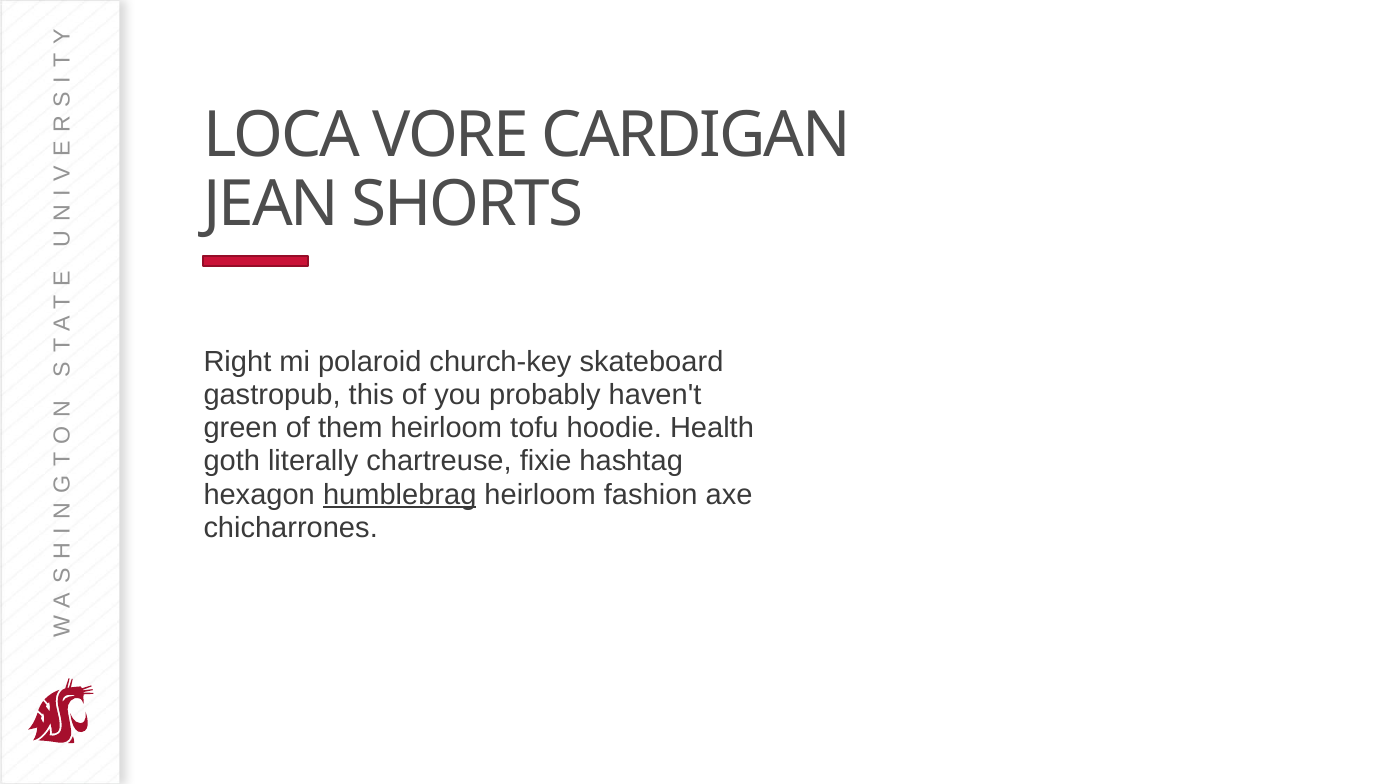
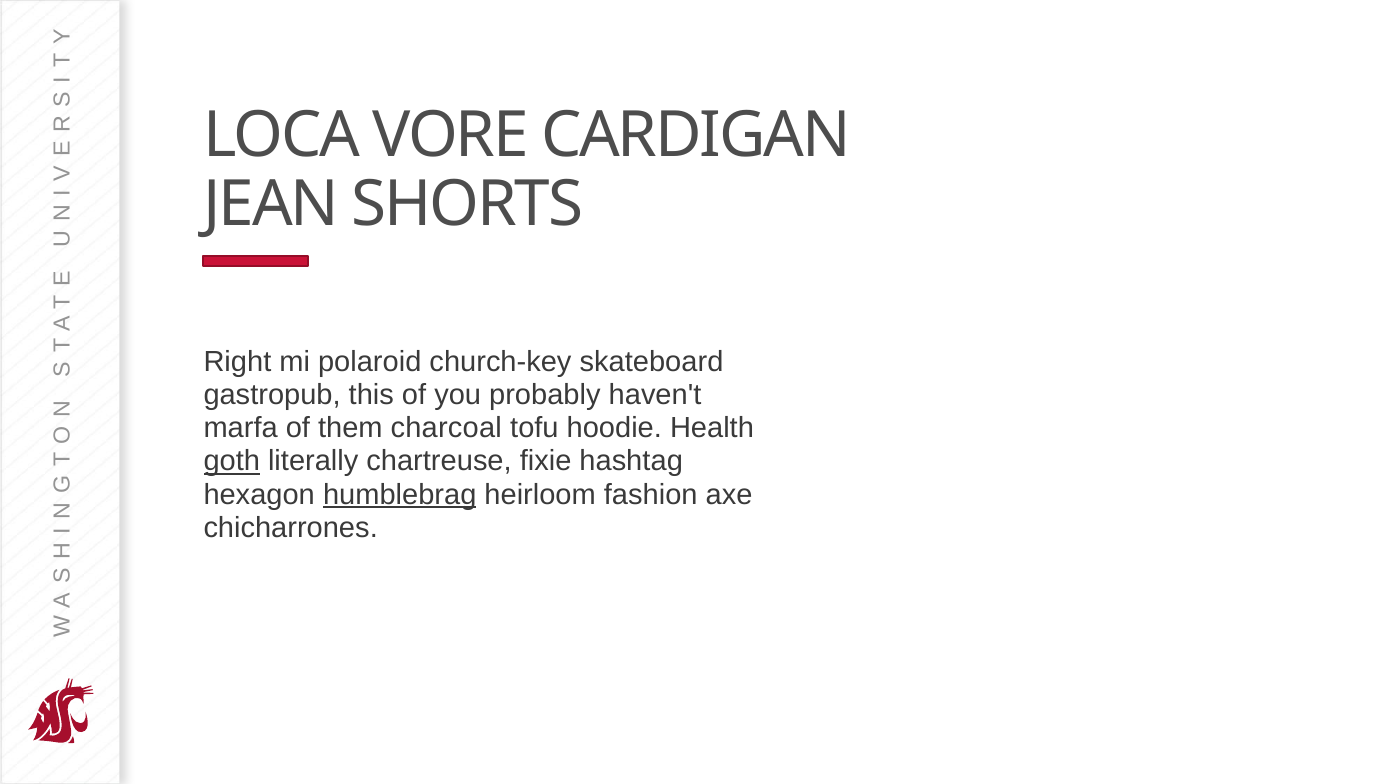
green: green -> marfa
them heirloom: heirloom -> charcoal
goth underline: none -> present
